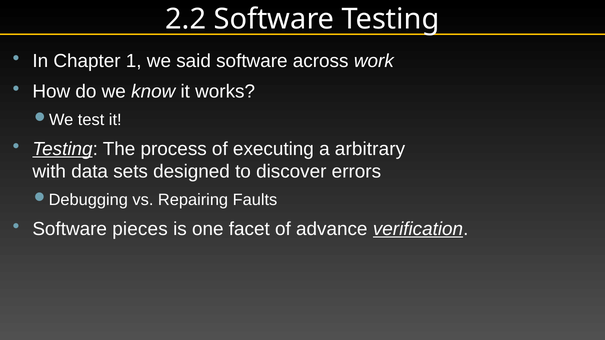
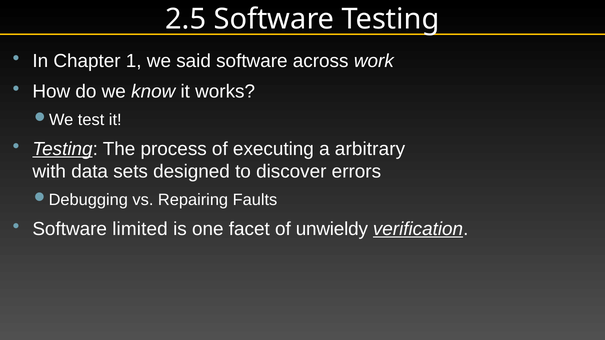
2.2: 2.2 -> 2.5
pieces: pieces -> limited
advance: advance -> unwieldy
